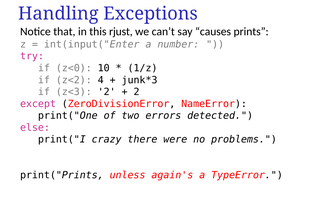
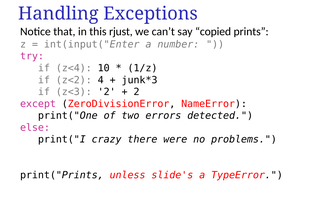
causes: causes -> copied
z<0: z<0 -> z<4
again's: again's -> slide's
